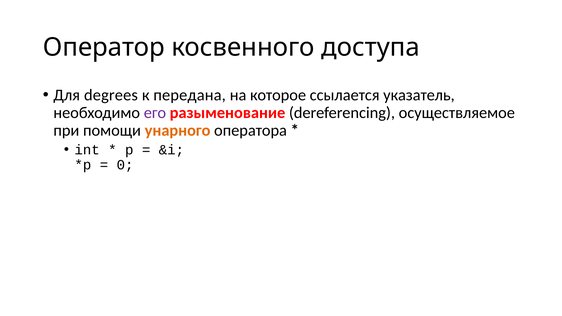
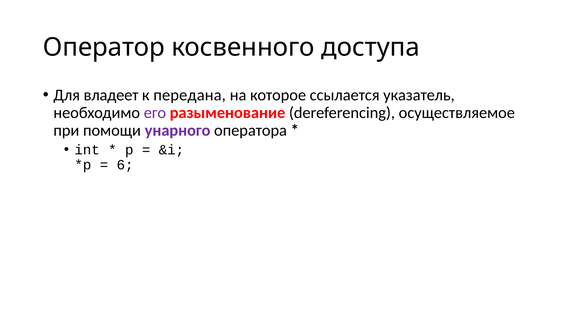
degrees: degrees -> владеет
унарного colour: orange -> purple
0: 0 -> 6
